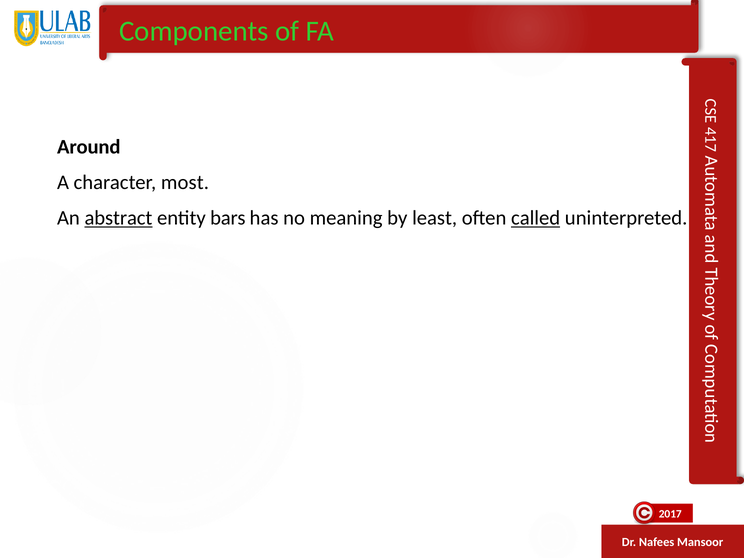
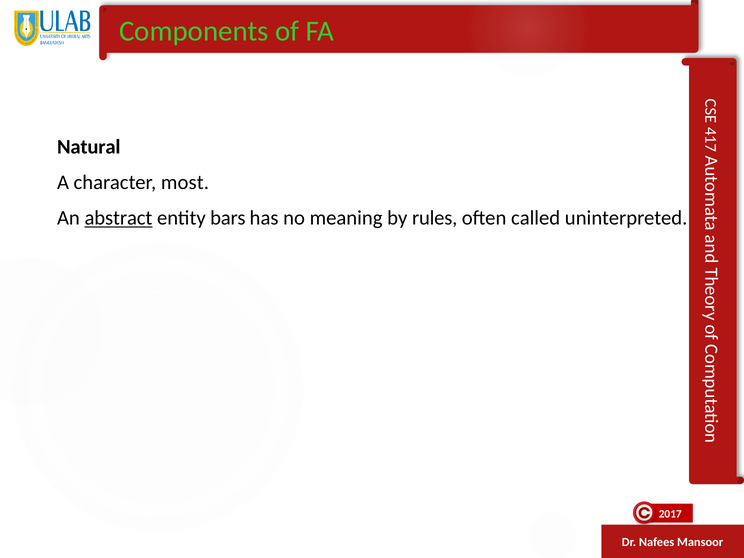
Around: Around -> Natural
least: least -> rules
called underline: present -> none
